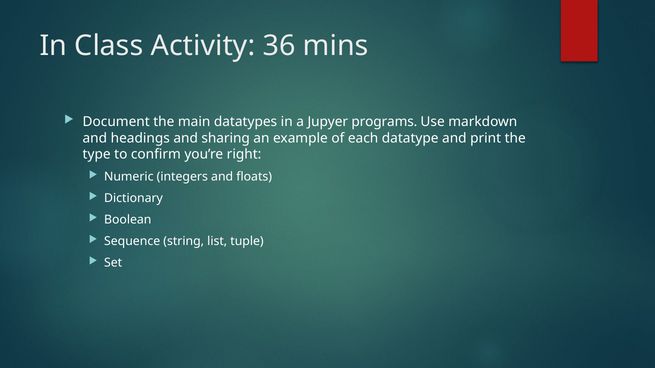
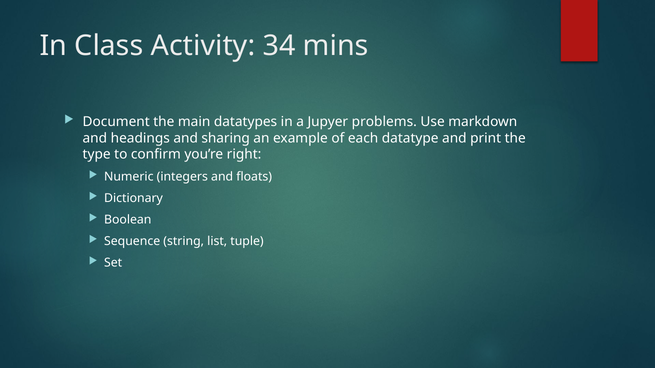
36: 36 -> 34
programs: programs -> problems
